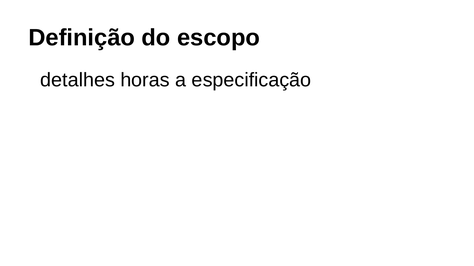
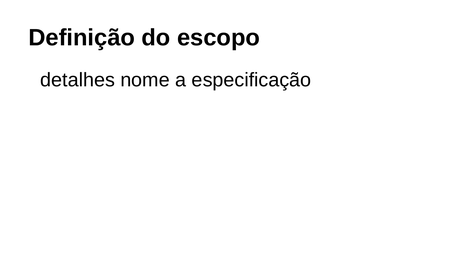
horas: horas -> nome
